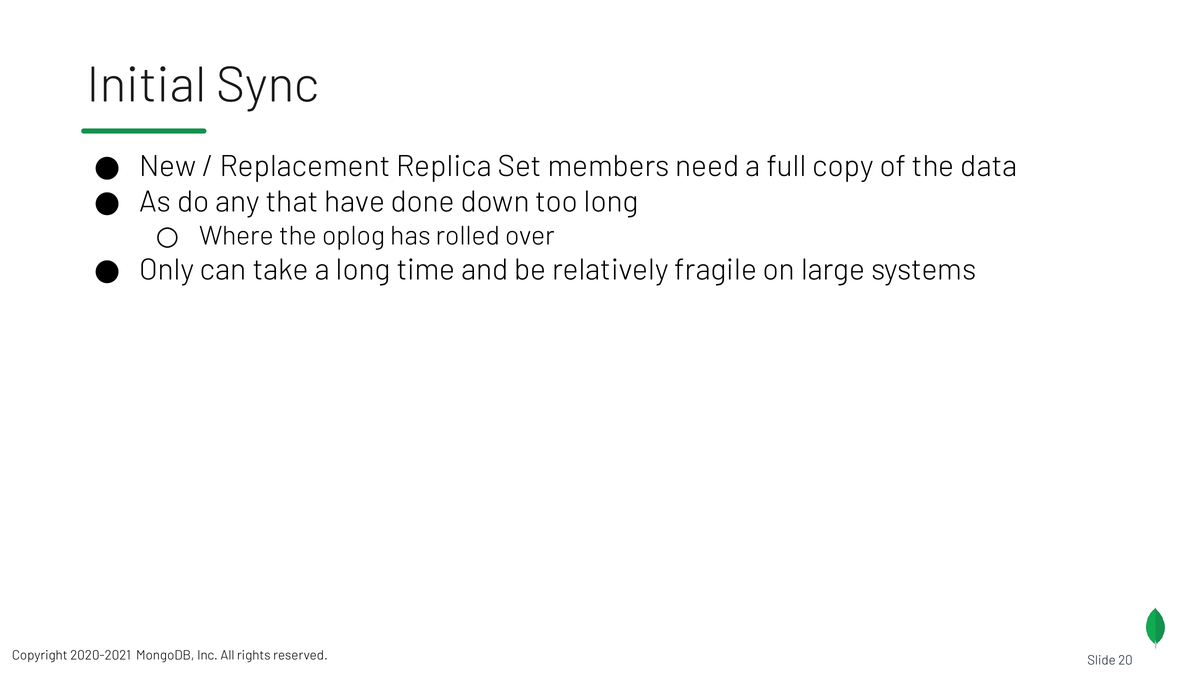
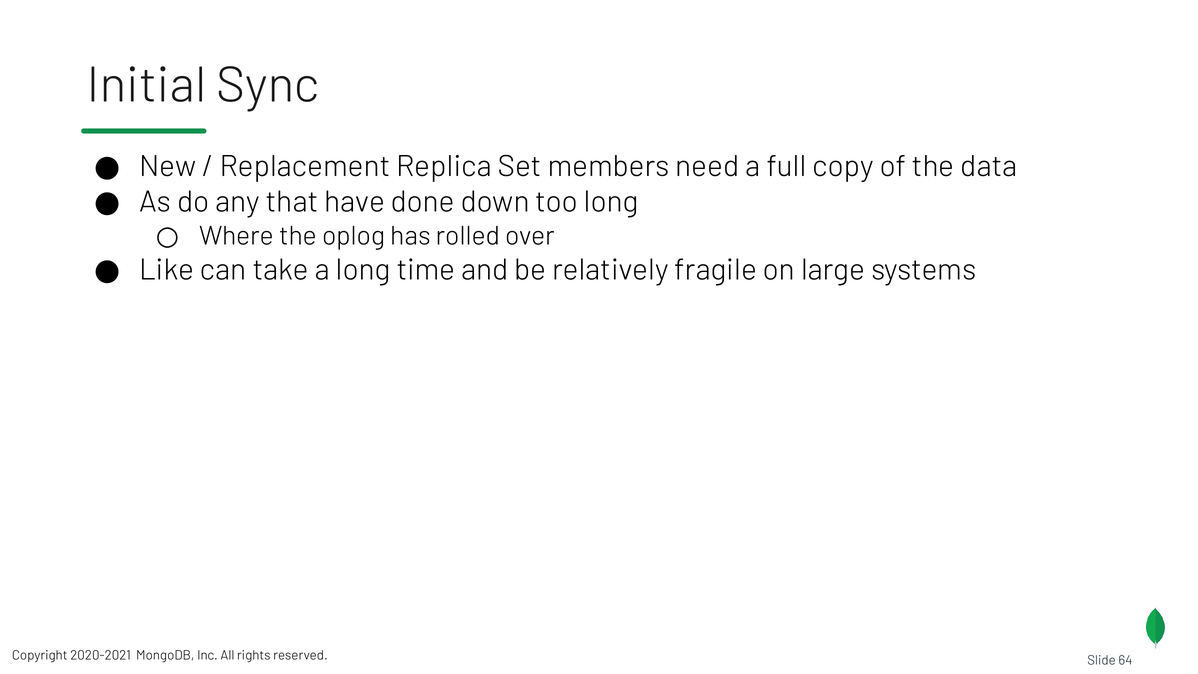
Only: Only -> Like
20: 20 -> 64
